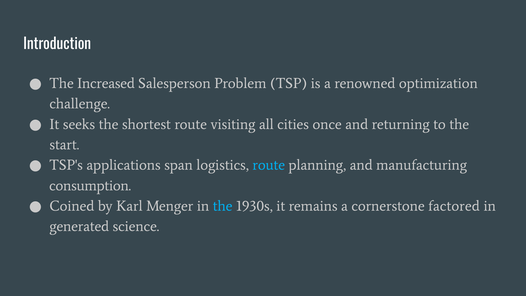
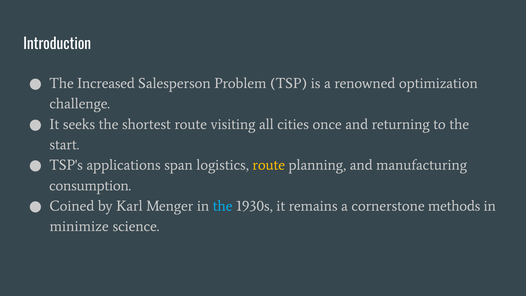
route at (269, 165) colour: light blue -> yellow
factored: factored -> methods
generated: generated -> minimize
